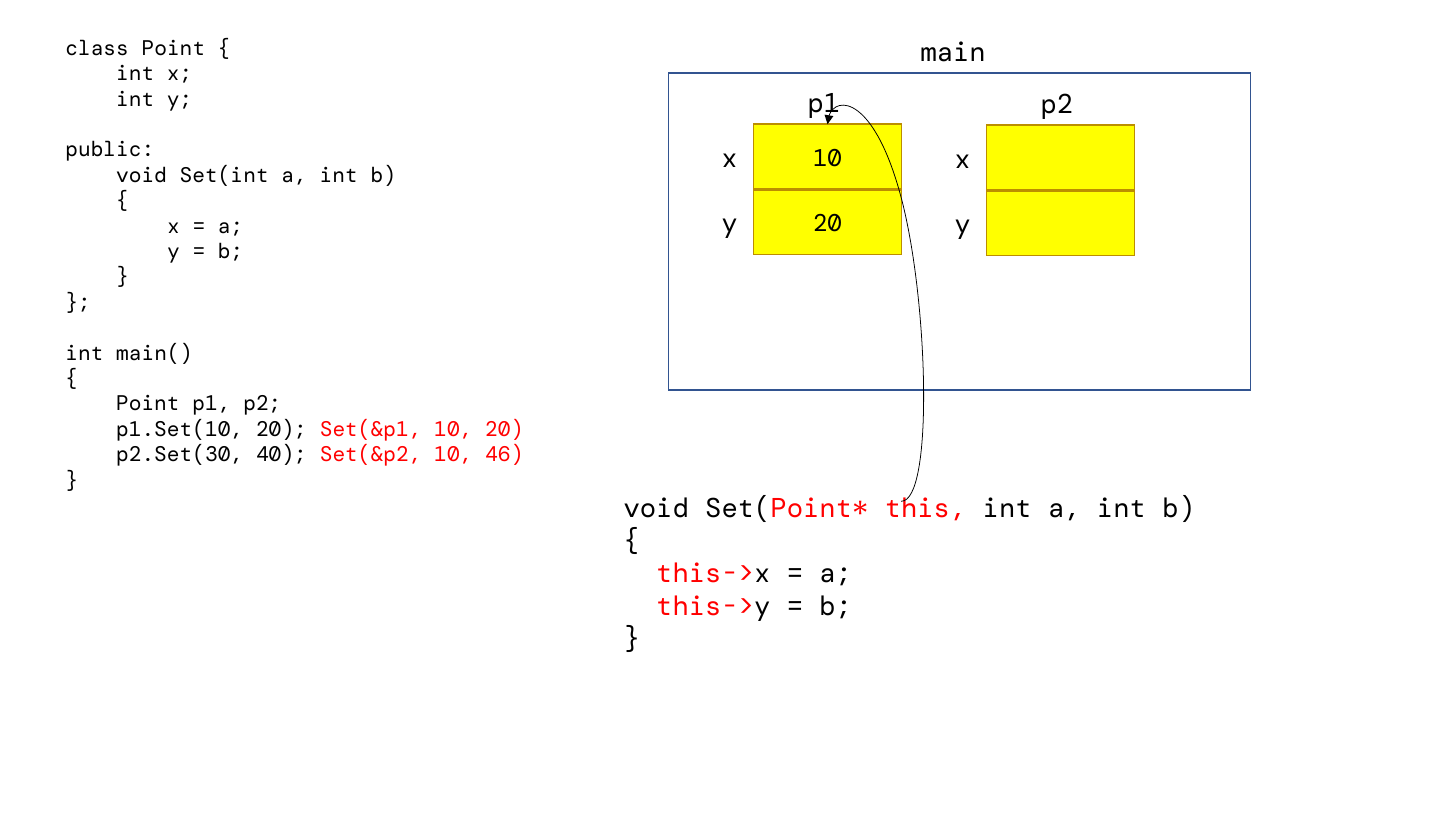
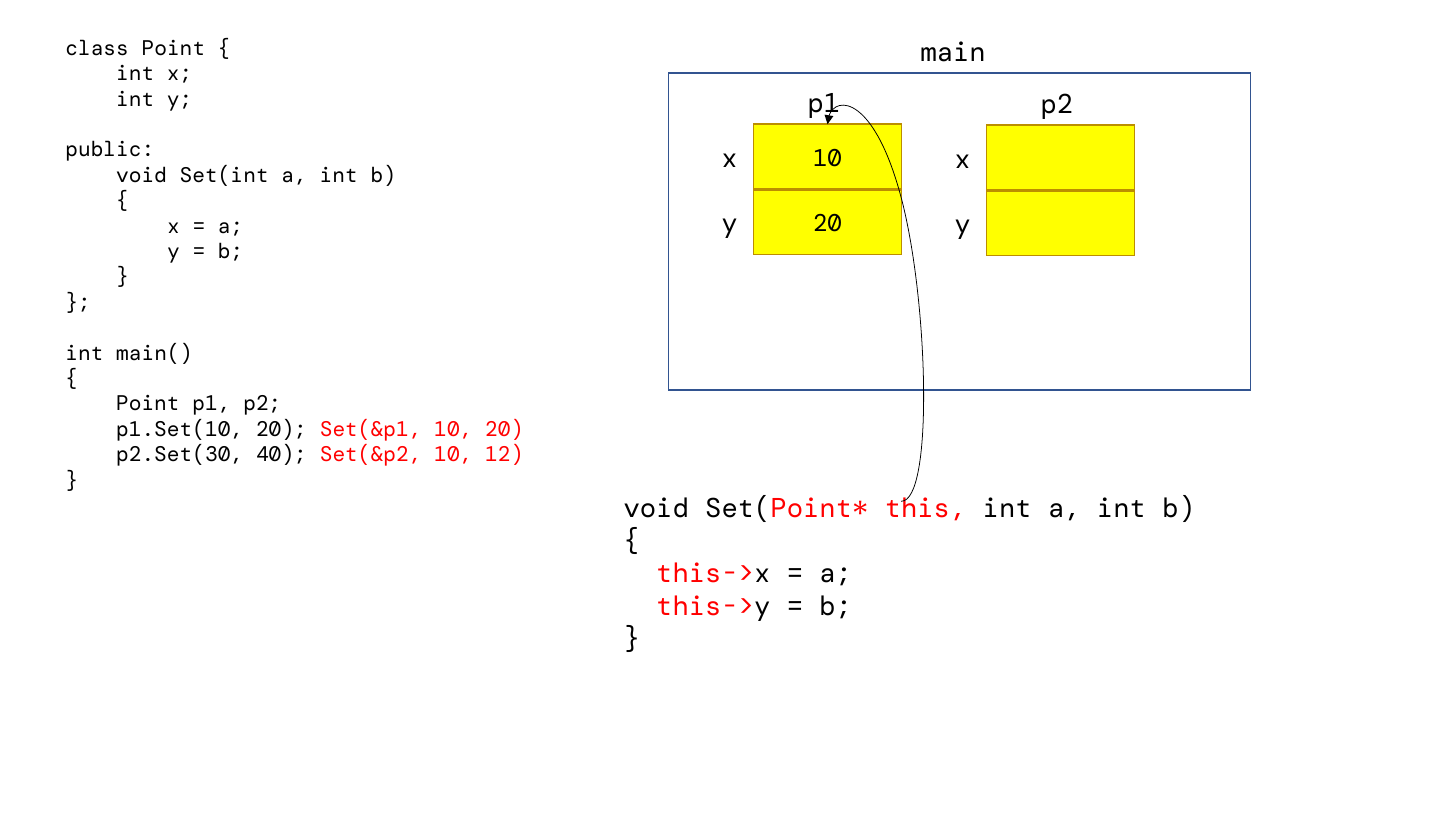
46: 46 -> 12
